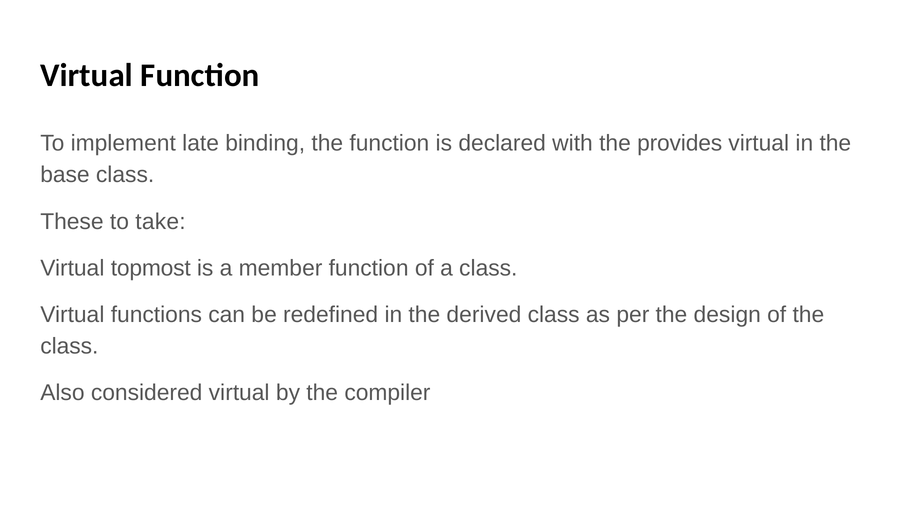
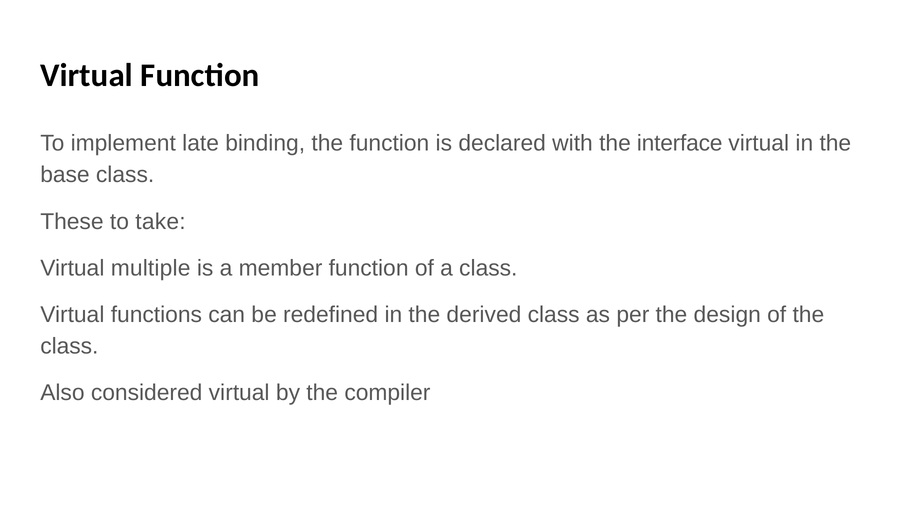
provides: provides -> interface
topmost: topmost -> multiple
